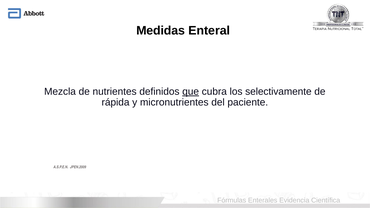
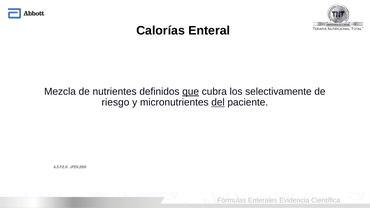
Medidas: Medidas -> Calorías
rápida: rápida -> riesgo
del underline: none -> present
